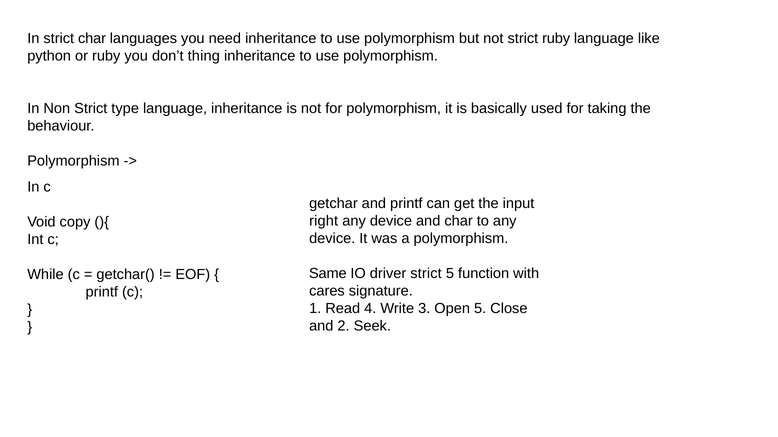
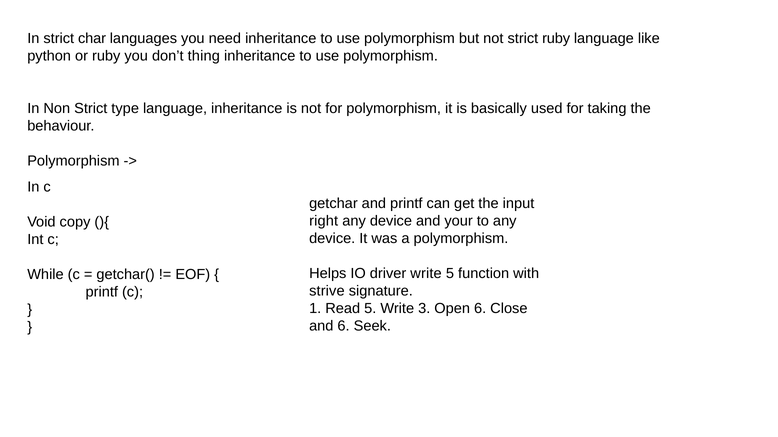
and char: char -> your
Same: Same -> Helps
driver strict: strict -> write
cares: cares -> strive
Read 4: 4 -> 5
Open 5: 5 -> 6
and 2: 2 -> 6
